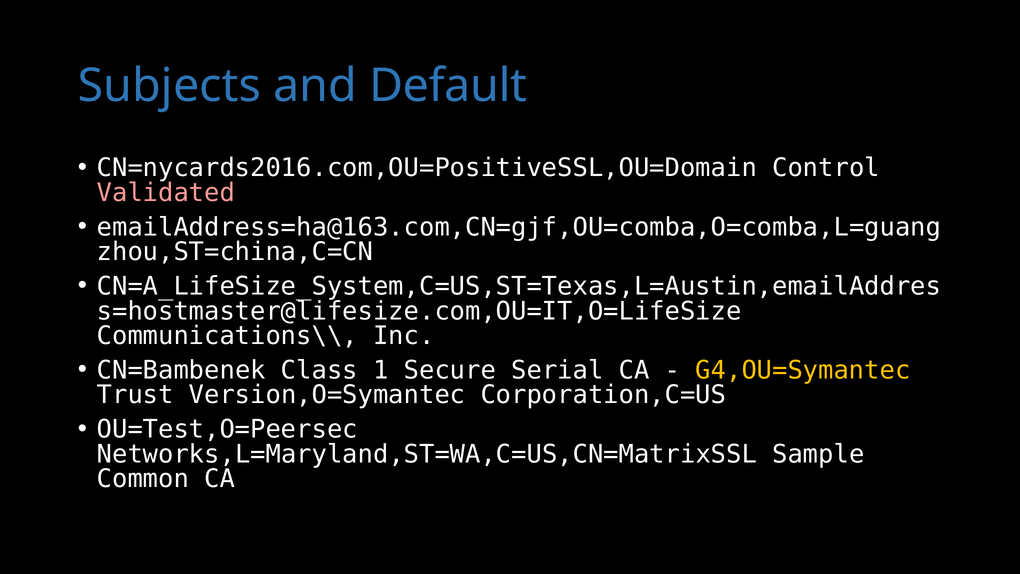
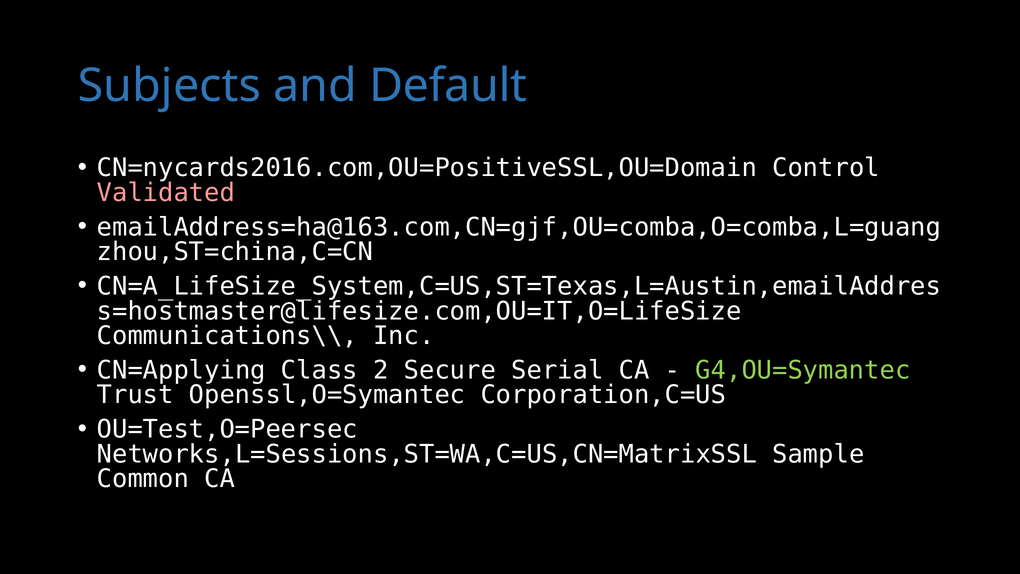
CN=Bambenek: CN=Bambenek -> CN=Applying
1: 1 -> 2
G4,OU=Symantec colour: yellow -> light green
Version,O=Symantec: Version,O=Symantec -> Openssl,O=Symantec
Networks,L=Maryland,ST=WA,C=US,CN=MatrixSSL: Networks,L=Maryland,ST=WA,C=US,CN=MatrixSSL -> Networks,L=Sessions,ST=WA,C=US,CN=MatrixSSL
